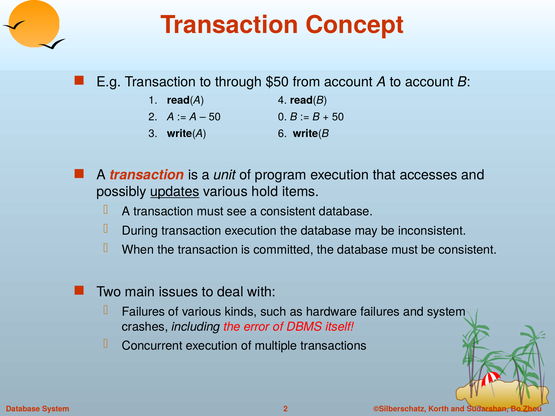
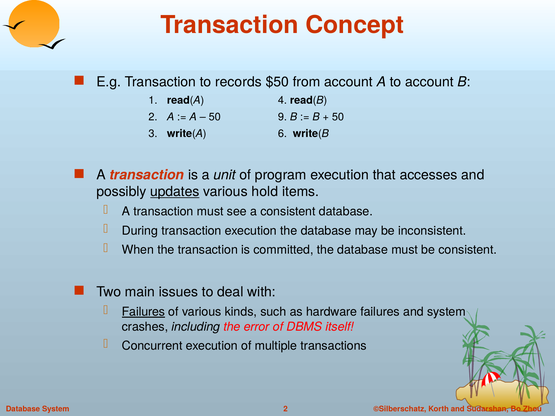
through: through -> records
0: 0 -> 9
Failures at (143, 312) underline: none -> present
